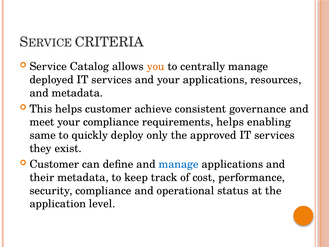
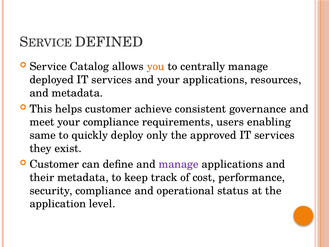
CRITERIA: CRITERIA -> DEFINED
requirements helps: helps -> users
manage at (179, 164) colour: blue -> purple
